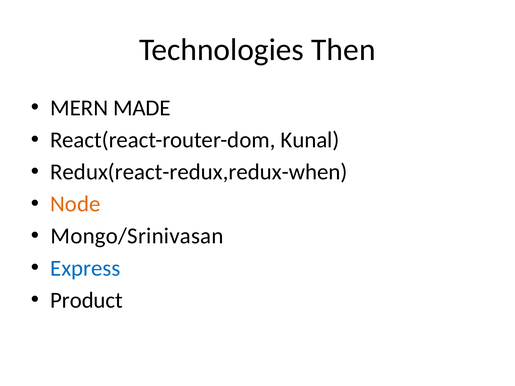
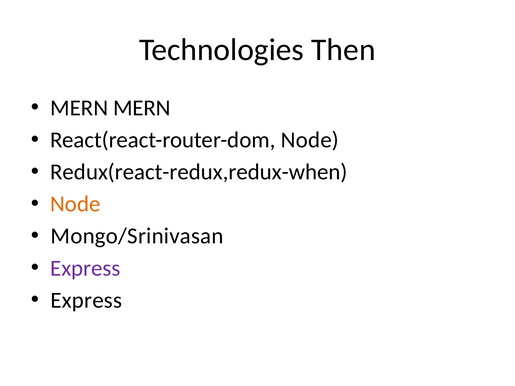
MERN MADE: MADE -> MERN
React(react-router-dom Kunal: Kunal -> Node
Express at (85, 268) colour: blue -> purple
Product at (86, 300): Product -> Express
